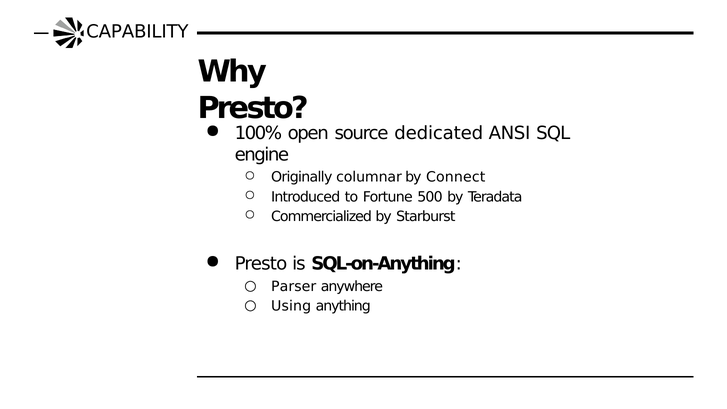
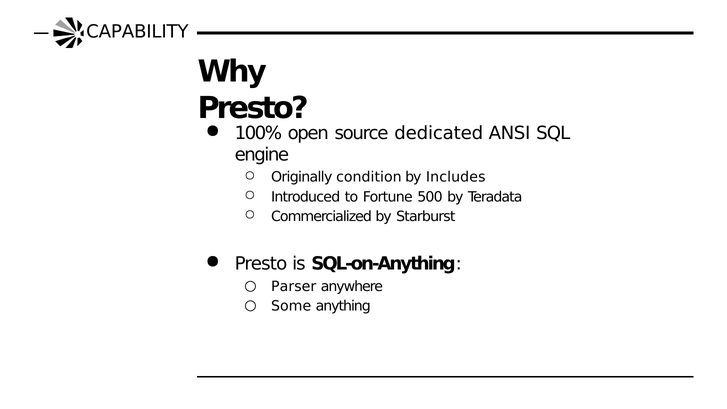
columnar: columnar -> condition
Connect: Connect -> Includes
Using: Using -> Some
